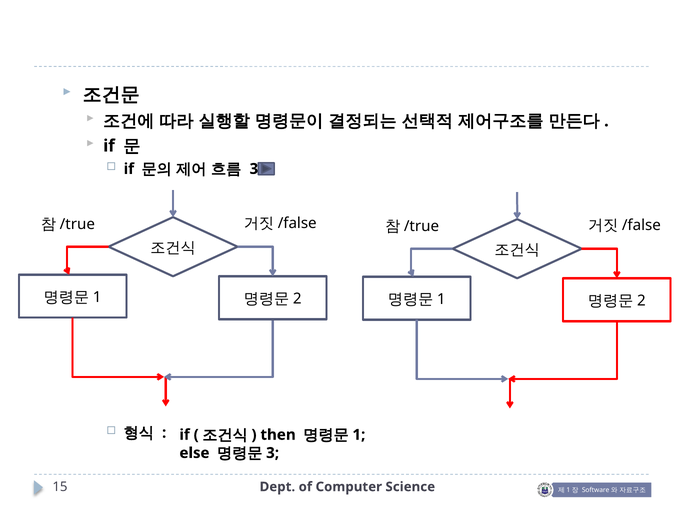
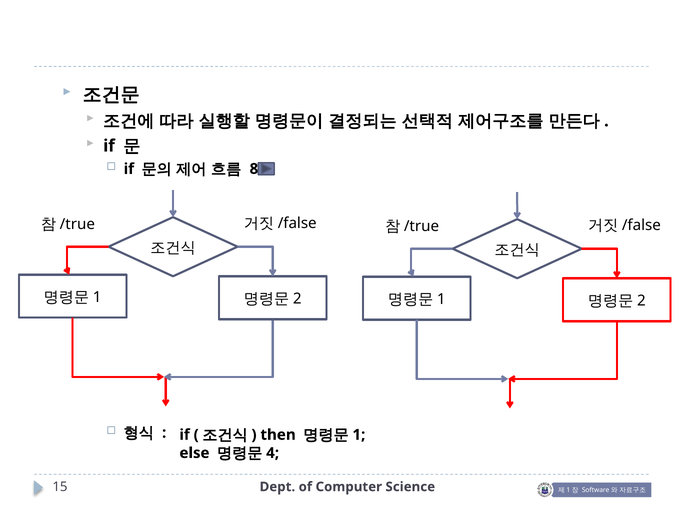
3 at (254, 169): 3 -> 8
3 at (273, 453): 3 -> 4
